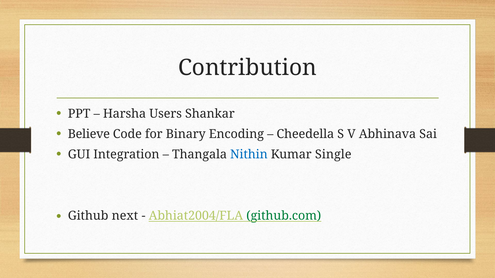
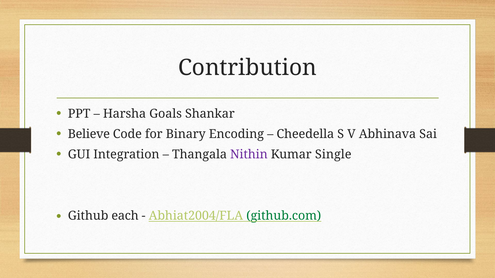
Users: Users -> Goals
Nithin colour: blue -> purple
next: next -> each
